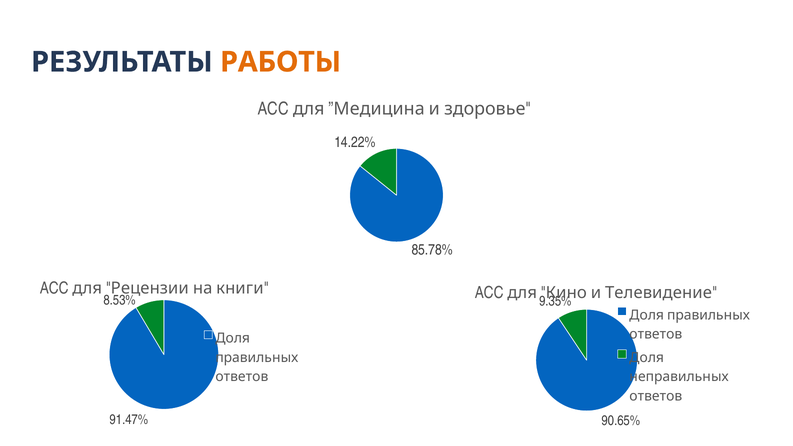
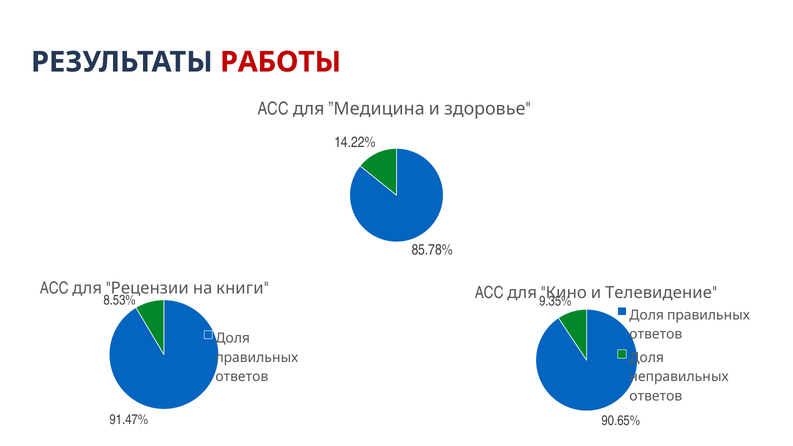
РАБОТЫ colour: orange -> red
